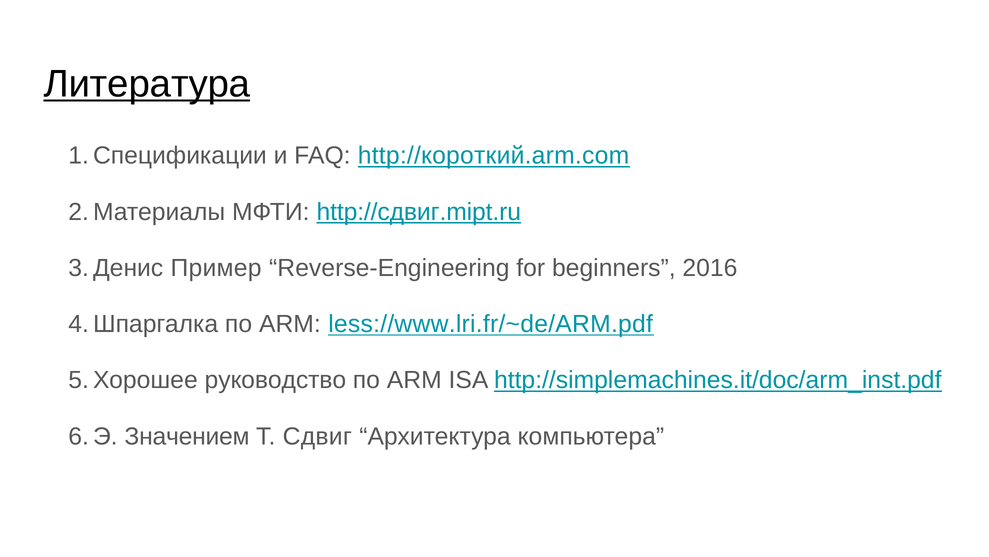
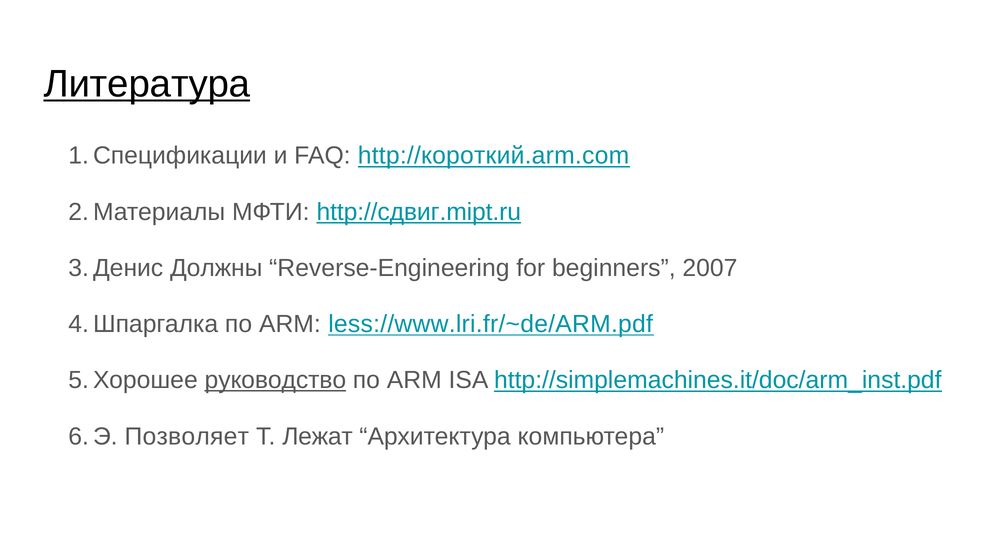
Пример: Пример -> Должны
2016: 2016 -> 2007
руководство underline: none -> present
Значением: Значением -> Позволяет
Сдвиг: Сдвиг -> Лежат
